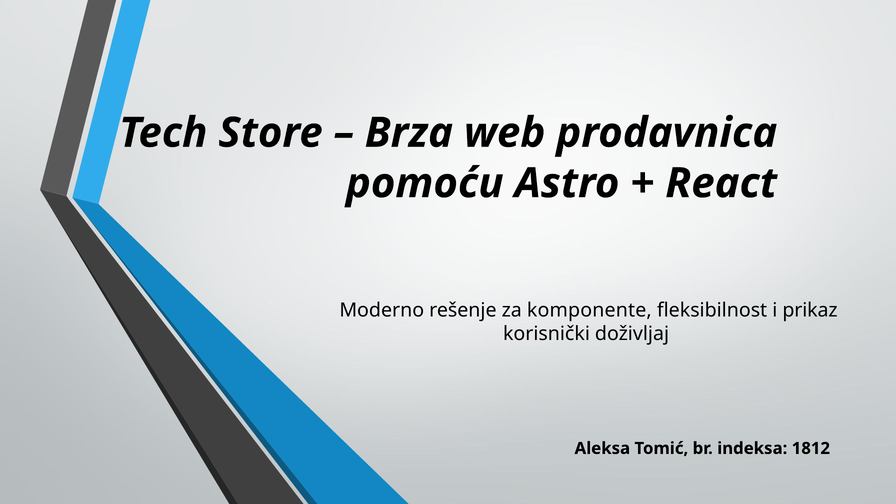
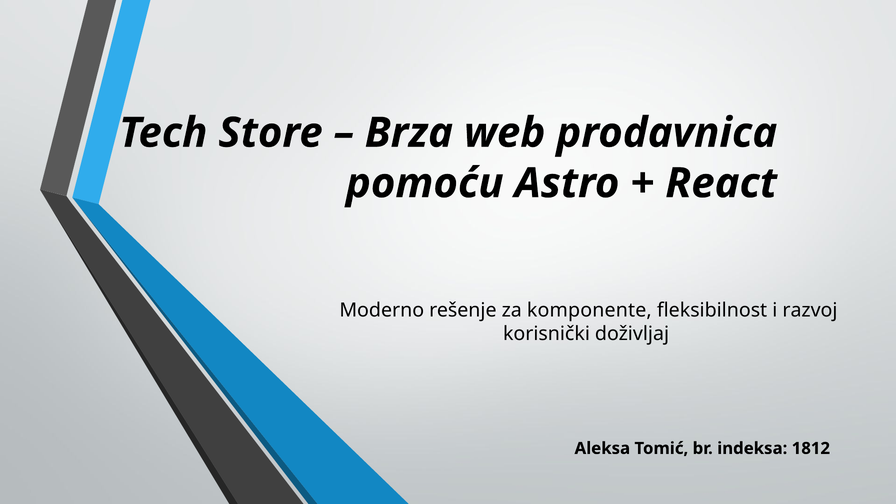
prikaz: prikaz -> razvoj
